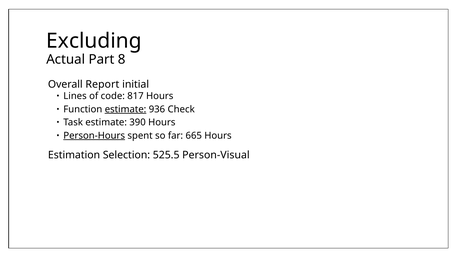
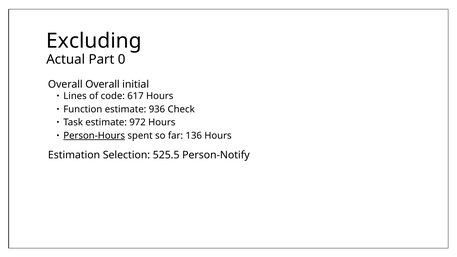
8: 8 -> 0
Overall Report: Report -> Overall
817: 817 -> 617
estimate at (126, 109) underline: present -> none
390: 390 -> 972
665: 665 -> 136
Person-Visual: Person-Visual -> Person-Notify
